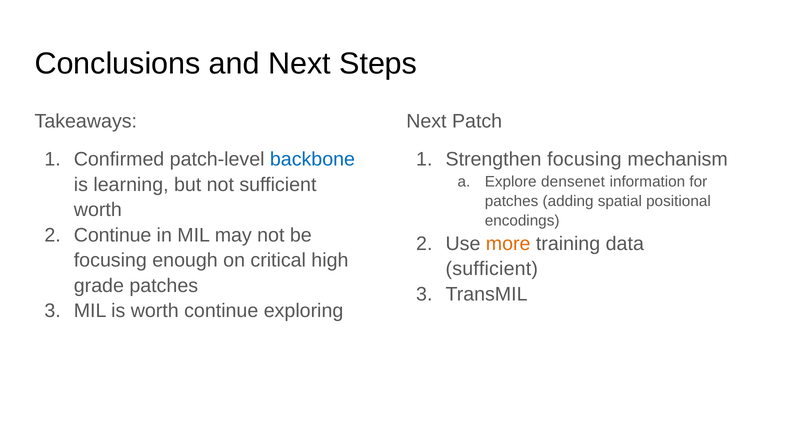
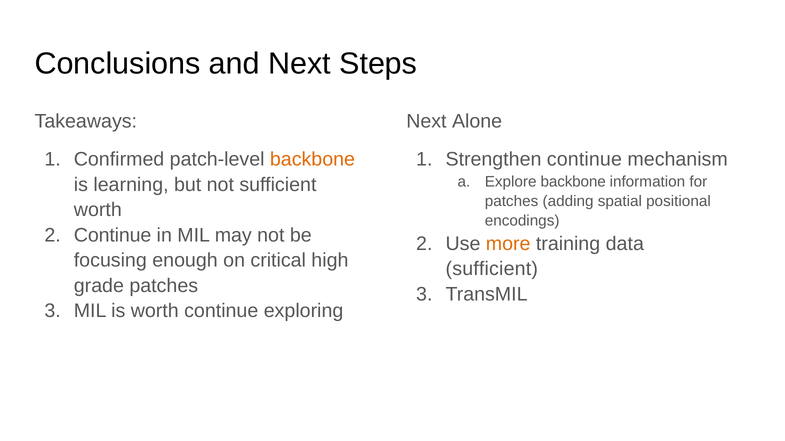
Patch: Patch -> Alone
backbone at (312, 160) colour: blue -> orange
Strengthen focusing: focusing -> continue
Explore densenet: densenet -> backbone
